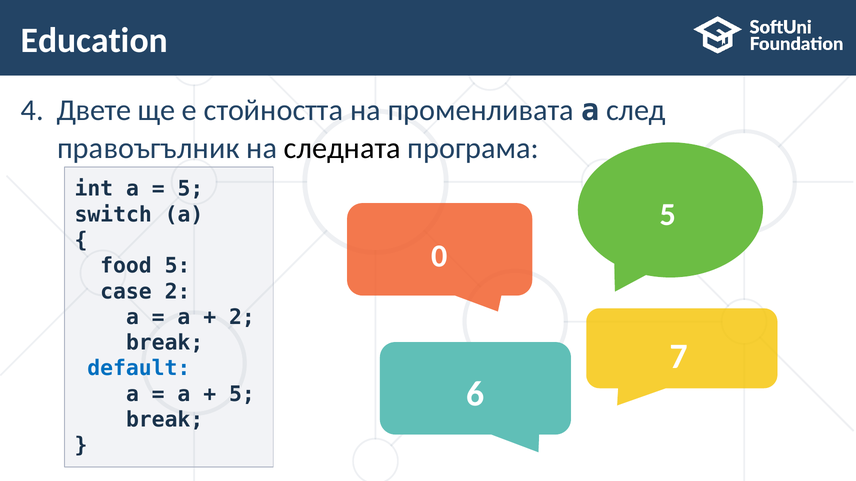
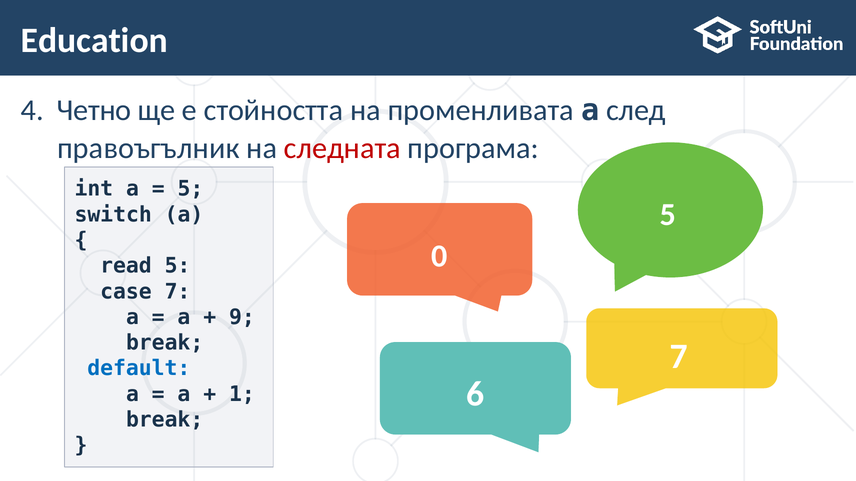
Двете: Двете -> Четно
следната colour: black -> red
food: food -> read
case 2: 2 -> 7
2 at (242, 318): 2 -> 9
5 at (242, 395): 5 -> 1
